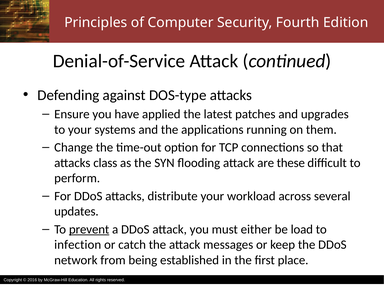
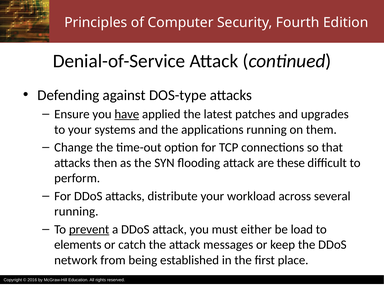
have underline: none -> present
class: class -> then
updates at (76, 211): updates -> running
infection: infection -> elements
